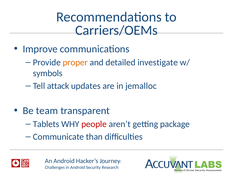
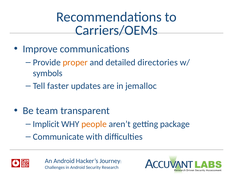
investigate: investigate -> directories
attack: attack -> faster
Tablets: Tablets -> Implicit
people colour: red -> orange
than: than -> with
